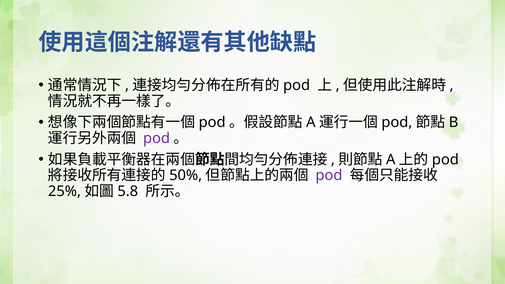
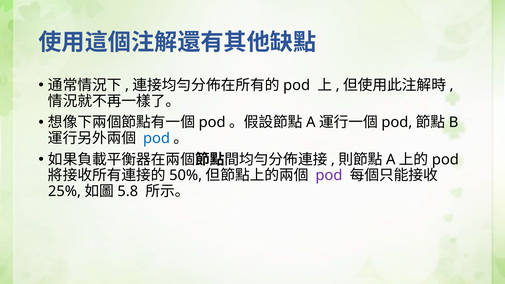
pod at (157, 138) colour: purple -> blue
